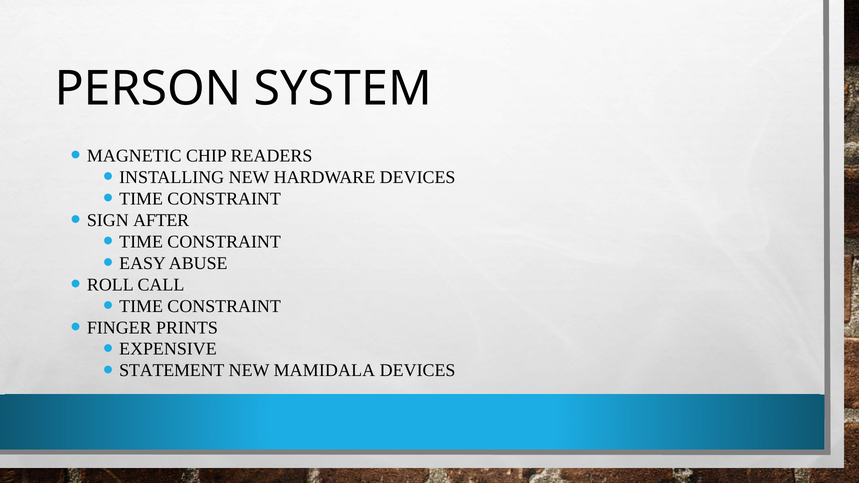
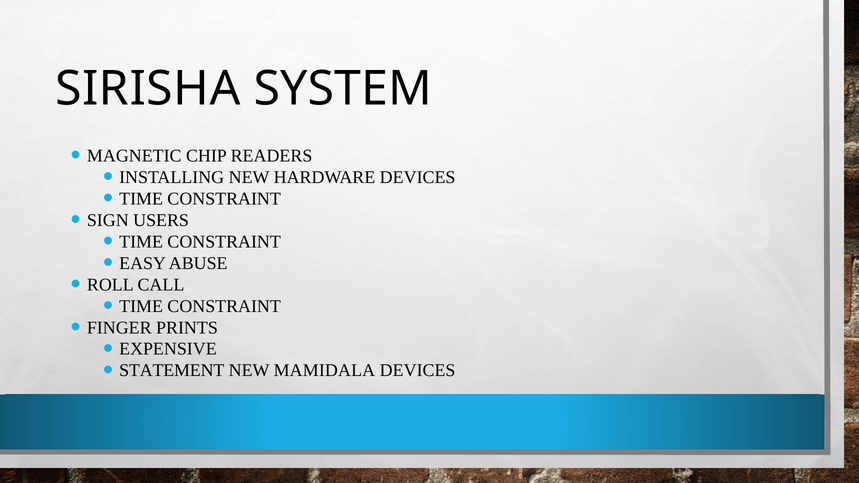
PERSON: PERSON -> SIRISHA
AFTER: AFTER -> USERS
